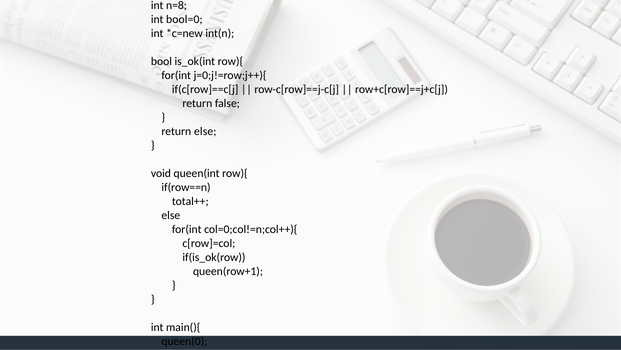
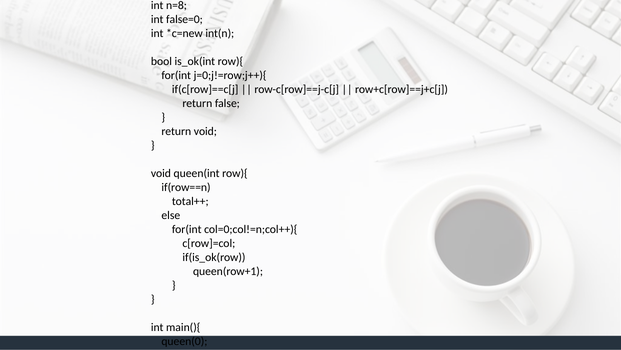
bool=0: bool=0 -> false=0
return else: else -> void
